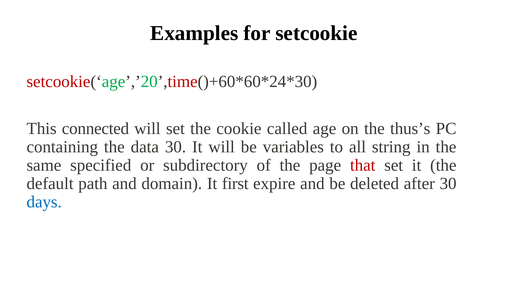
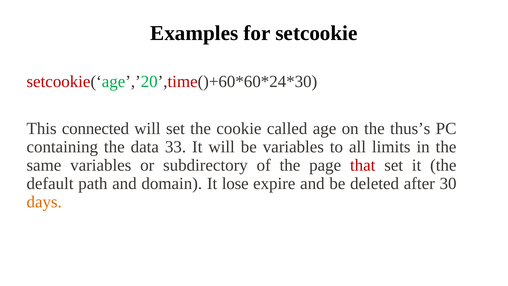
data 30: 30 -> 33
string: string -> limits
same specified: specified -> variables
first: first -> lose
days colour: blue -> orange
